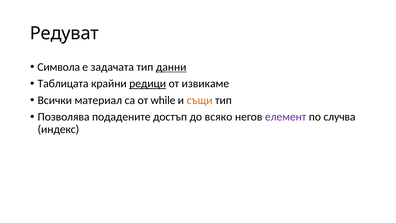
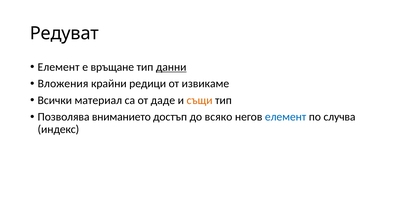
Символа at (59, 67): Символа -> Елемент
задачата: задачата -> връщане
Таблицатa: Таблицатa -> Вложения
редици underline: present -> none
while: while -> даде
подадените: подадените -> вниманието
елемент at (286, 117) colour: purple -> blue
